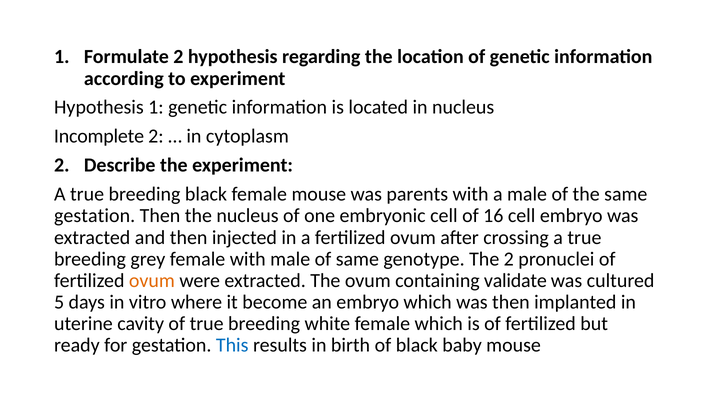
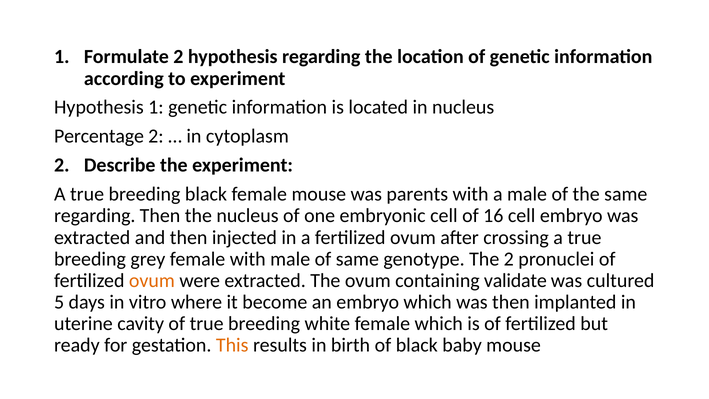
Incomplete: Incomplete -> Percentage
gestation at (95, 216): gestation -> regarding
This colour: blue -> orange
